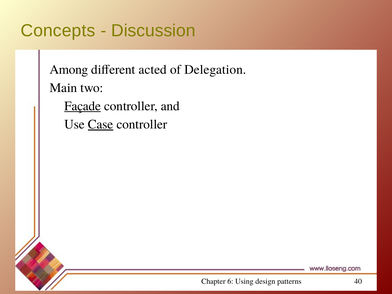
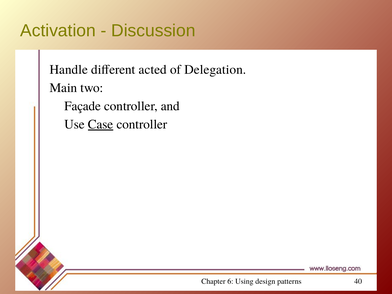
Concepts: Concepts -> Activation
Among: Among -> Handle
Façade underline: present -> none
